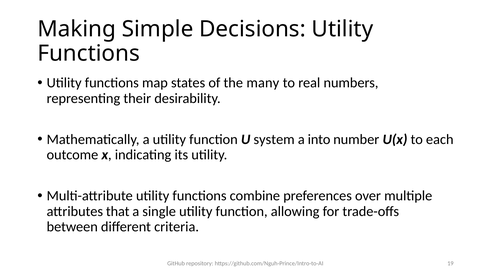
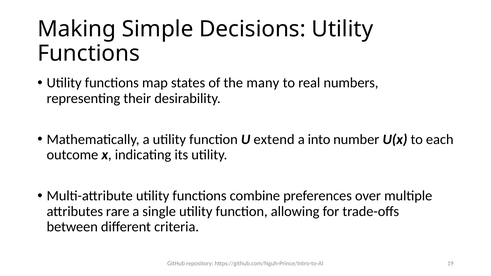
system: system -> extend
that: that -> rare
